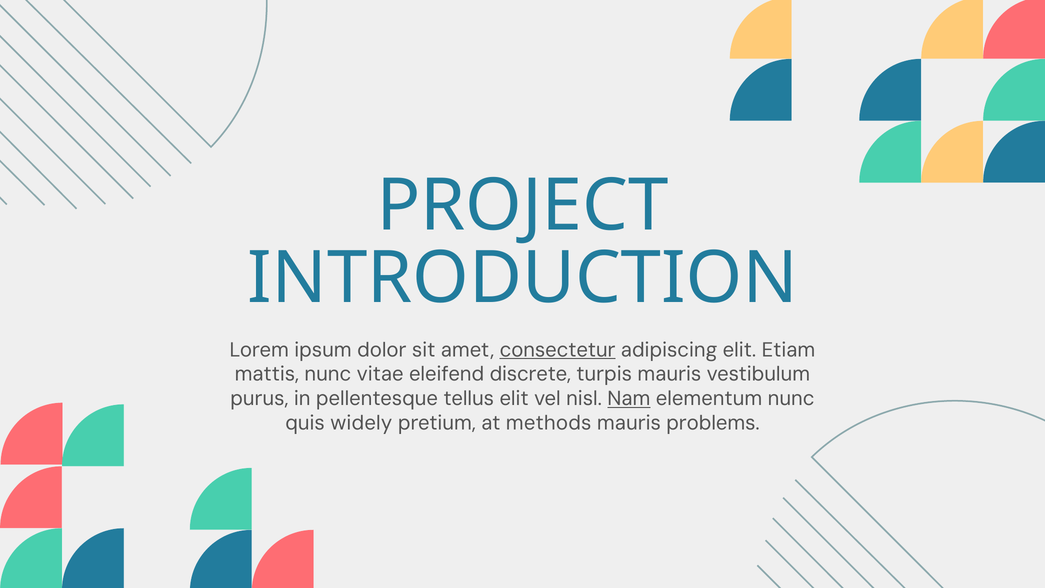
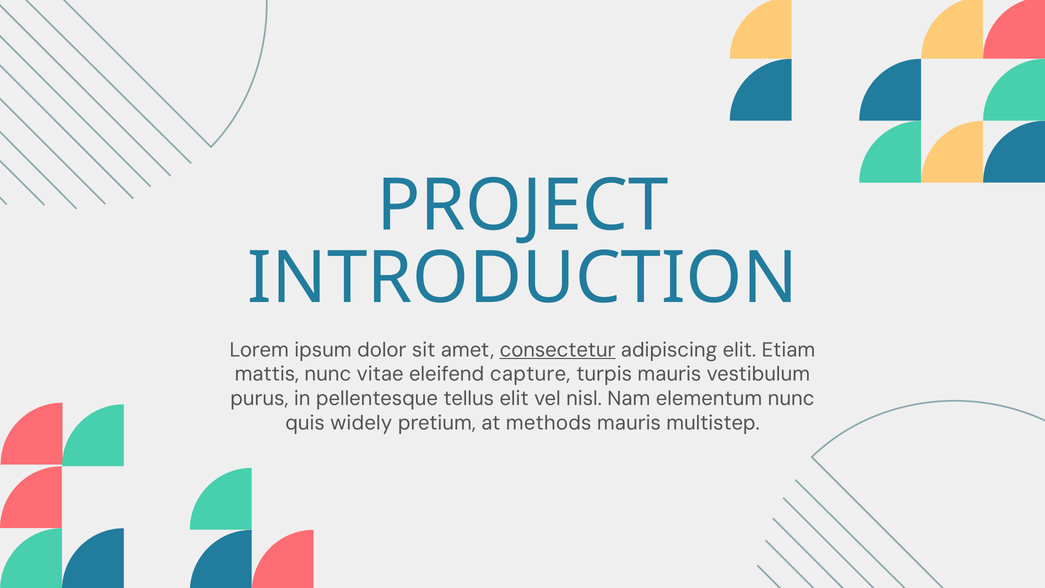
discrete: discrete -> capture
Nam underline: present -> none
problems: problems -> multistep
